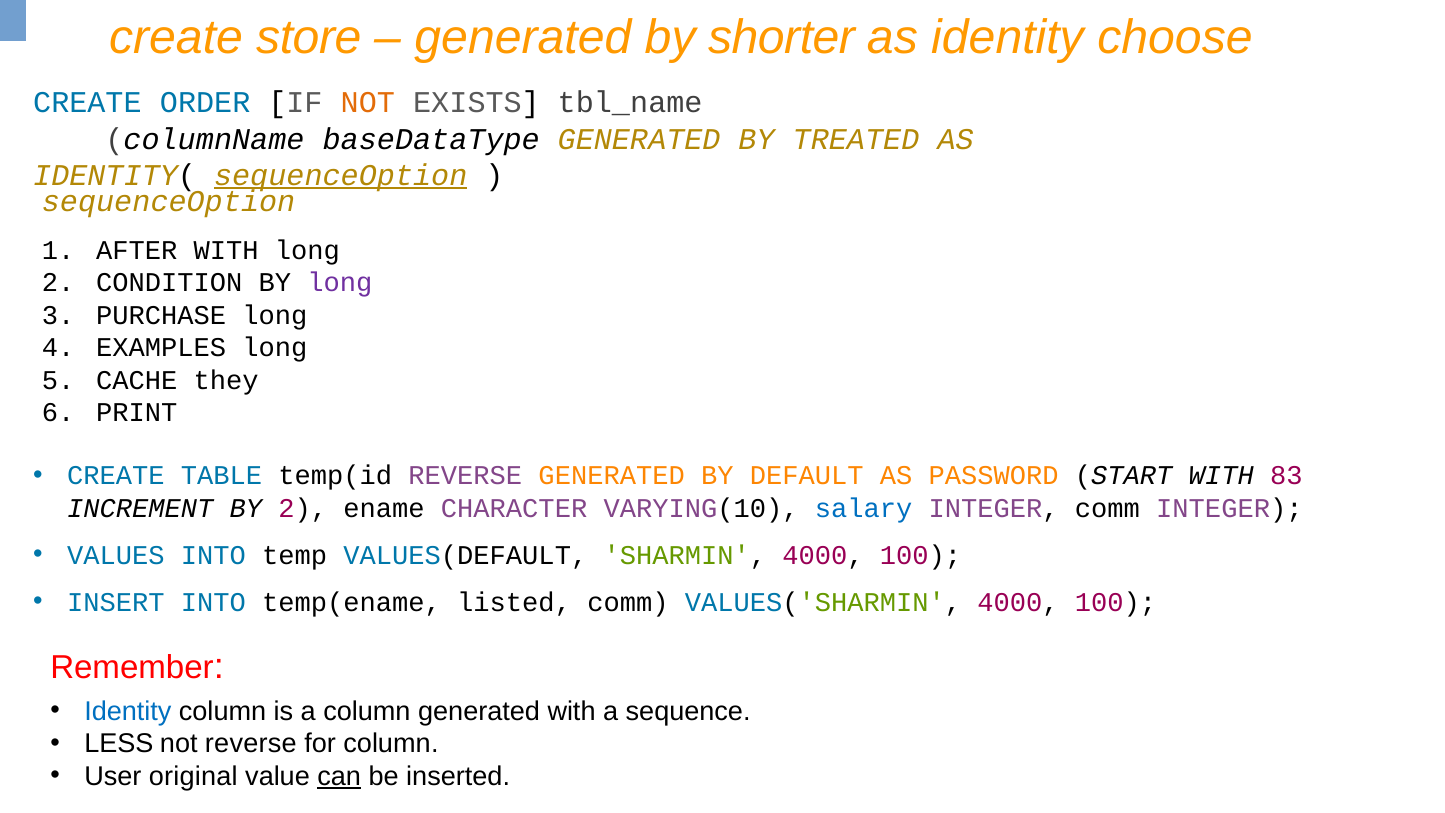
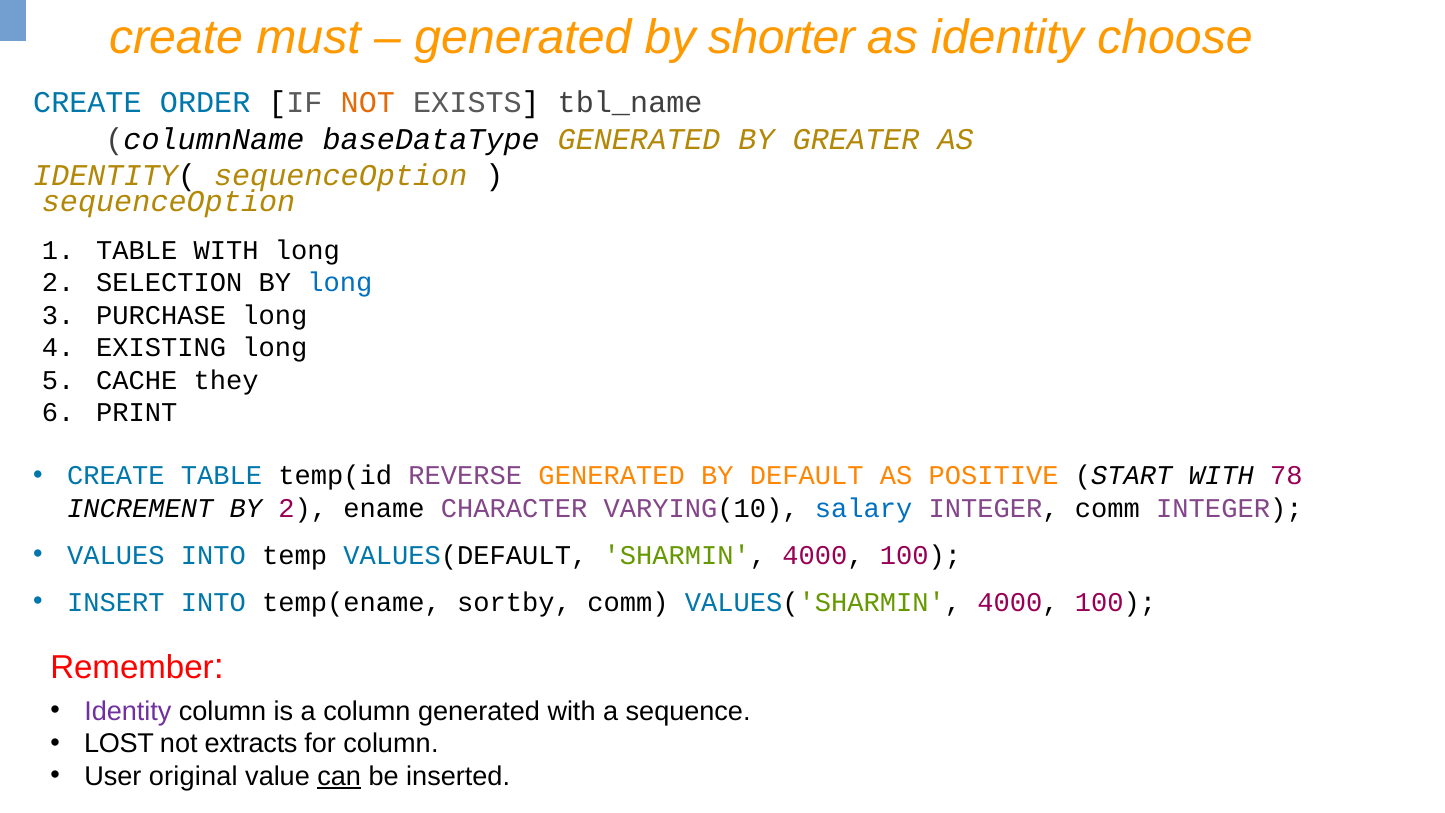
store: store -> must
TREATED: TREATED -> GREATER
sequenceOption at (341, 175) underline: present -> none
AFTER at (137, 250): AFTER -> TABLE
CONDITION: CONDITION -> SELECTION
long at (340, 283) colour: purple -> blue
EXAMPLES: EXAMPLES -> EXISTING
PASSWORD: PASSWORD -> POSITIVE
83: 83 -> 78
listed: listed -> sortby
Identity at (128, 711) colour: blue -> purple
LESS: LESS -> LOST
not reverse: reverse -> extracts
